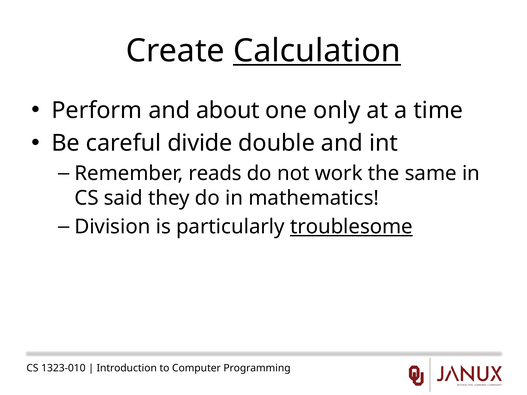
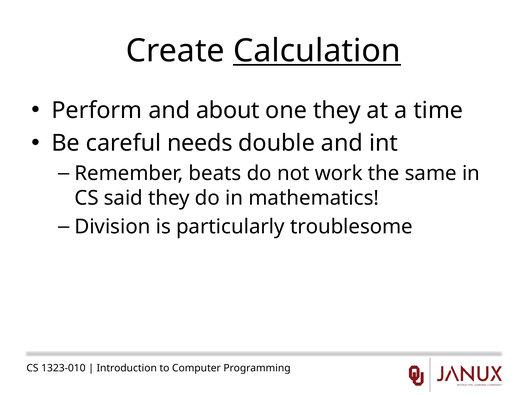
one only: only -> they
divide: divide -> needs
reads: reads -> beats
troublesome underline: present -> none
